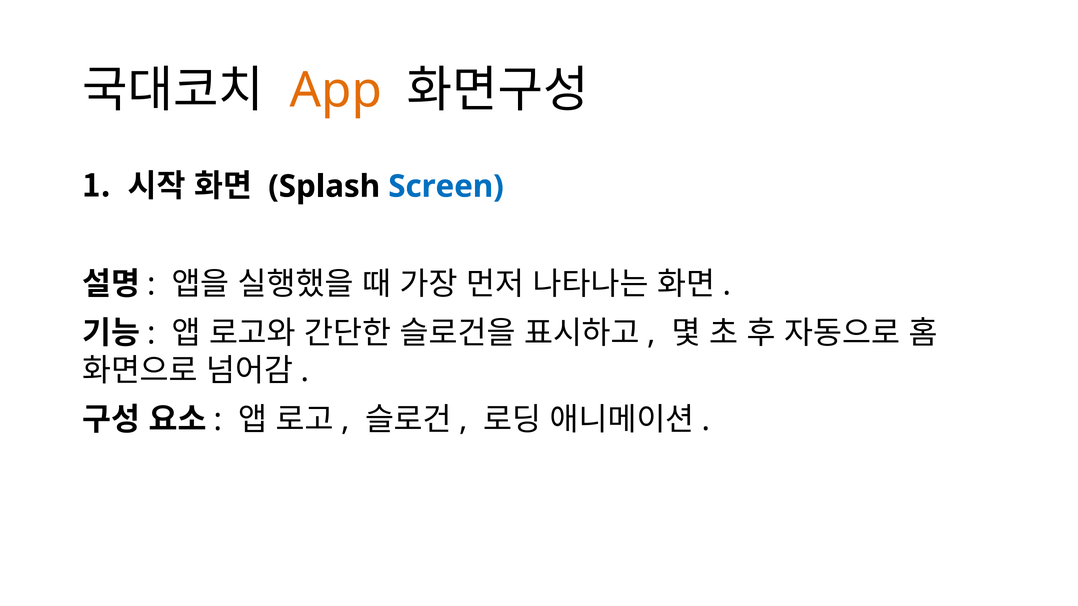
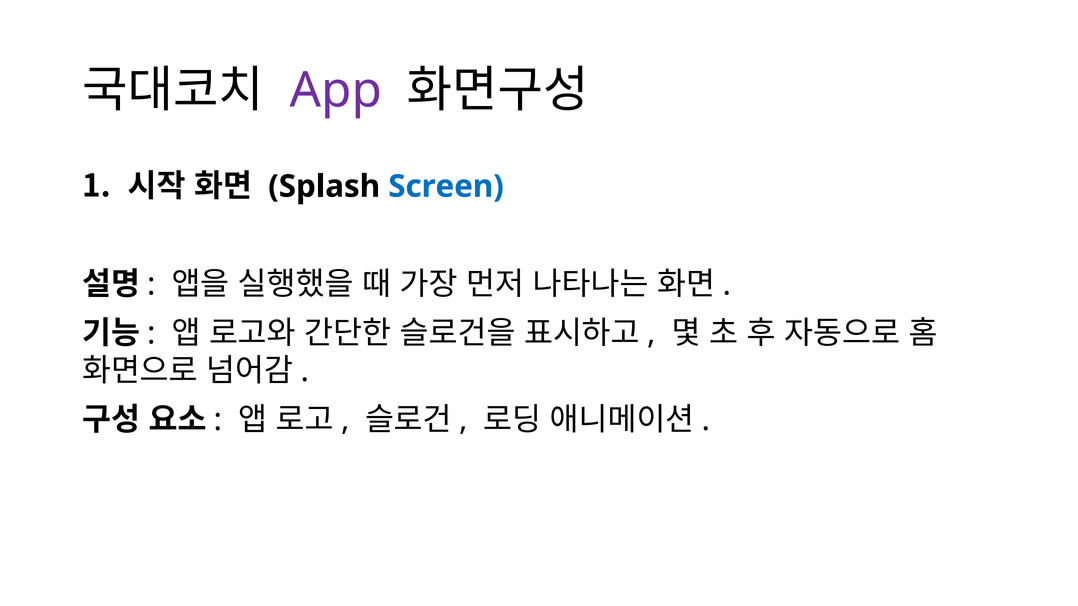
App colour: orange -> purple
